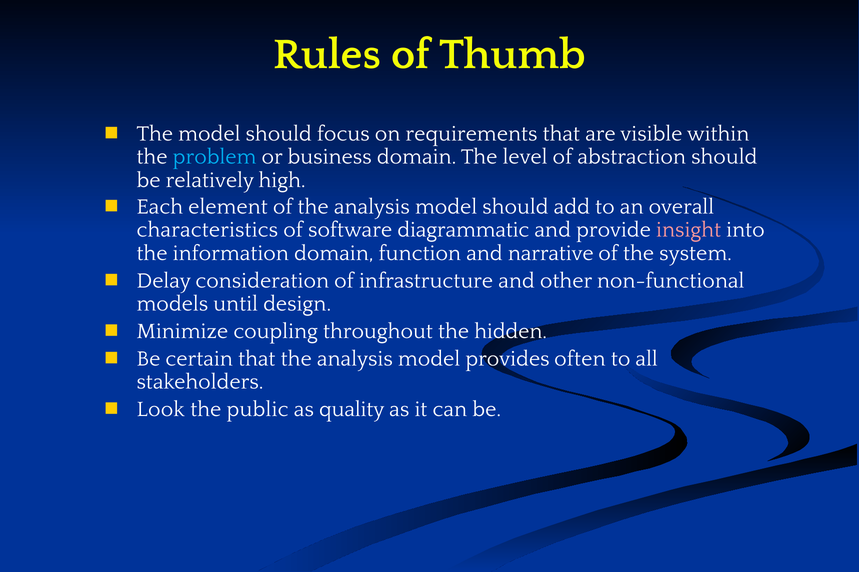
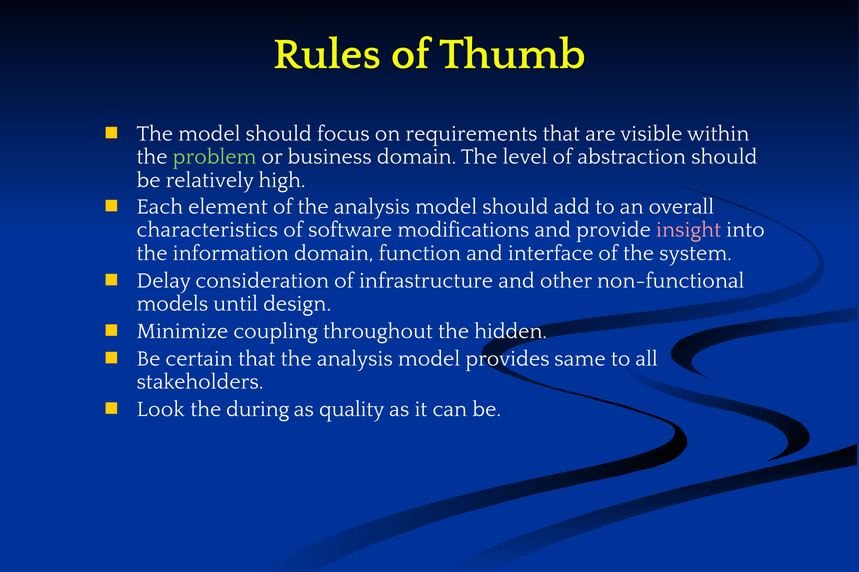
problem colour: light blue -> light green
diagrammatic: diagrammatic -> modifications
narrative: narrative -> interface
often: often -> same
public: public -> during
